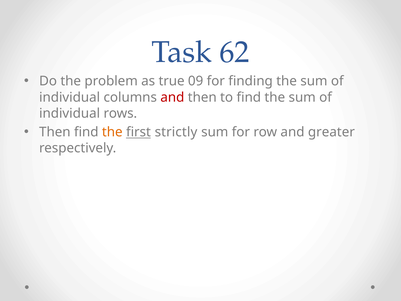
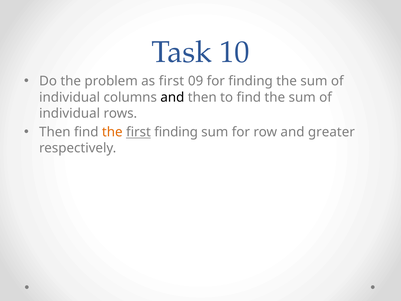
62: 62 -> 10
as true: true -> first
and at (172, 97) colour: red -> black
first strictly: strictly -> finding
